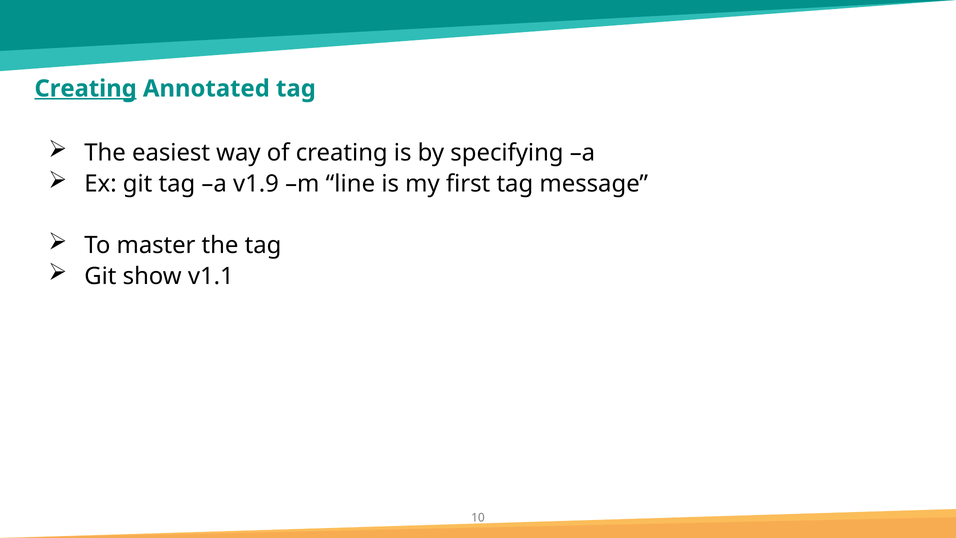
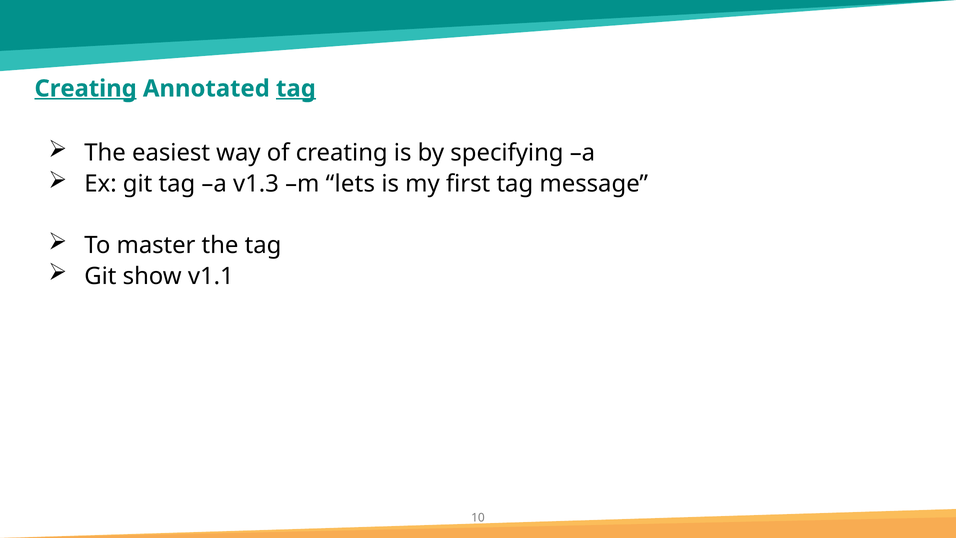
tag at (296, 89) underline: none -> present
v1.9: v1.9 -> v1.3
line: line -> lets
